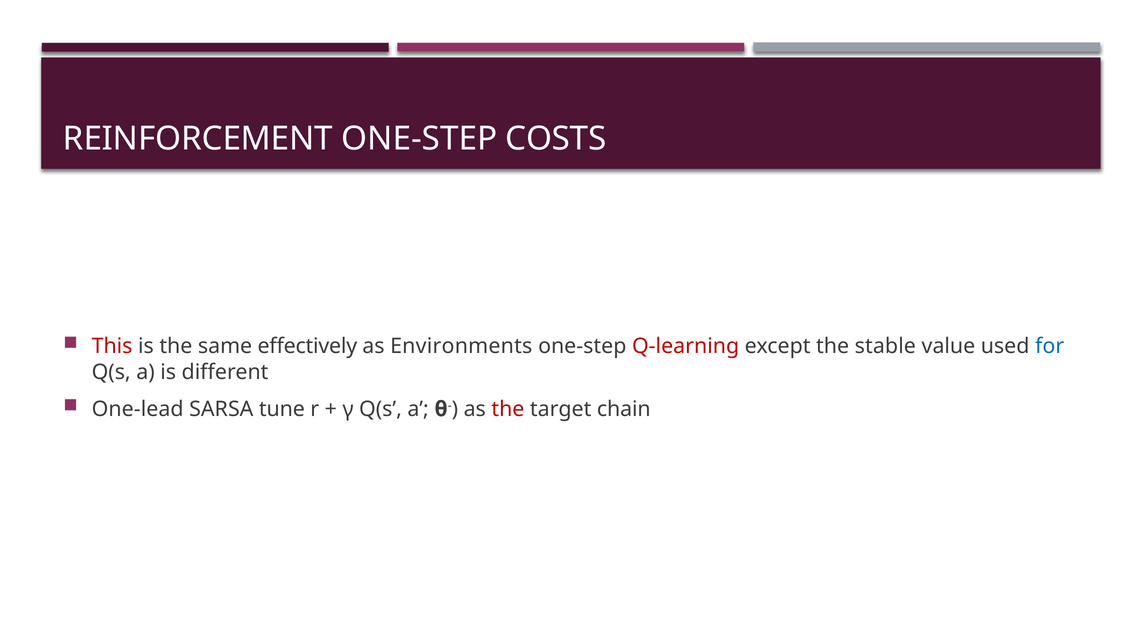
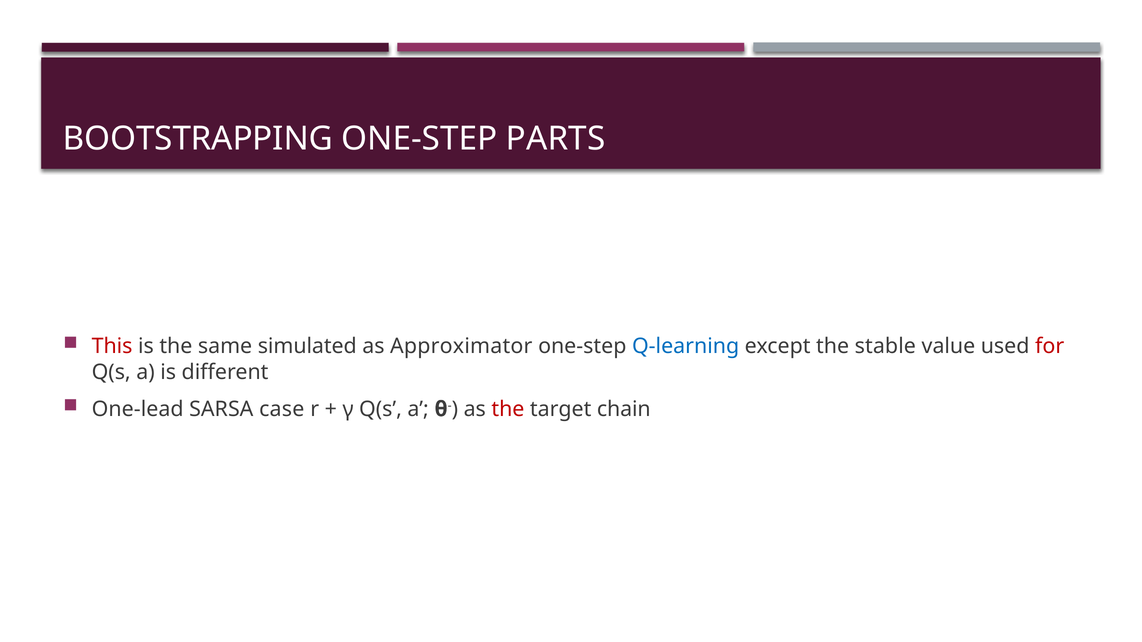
REINFORCEMENT: REINFORCEMENT -> BOOTSTRAPPING
COSTS: COSTS -> PARTS
effectively: effectively -> simulated
Environments: Environments -> Approximator
Q-learning colour: red -> blue
for colour: blue -> red
tune: tune -> case
